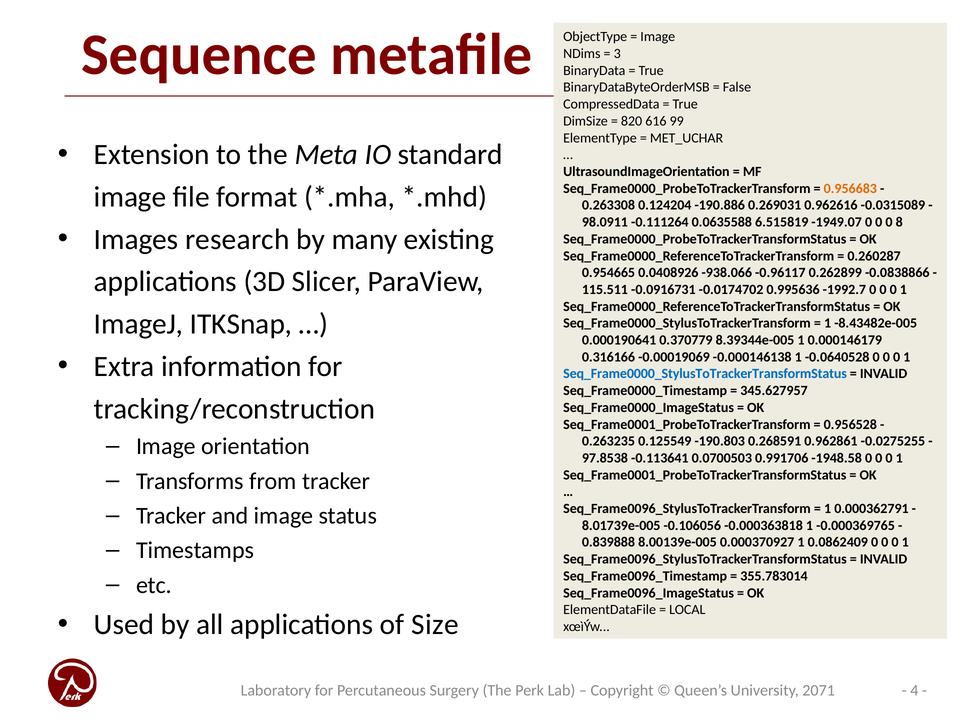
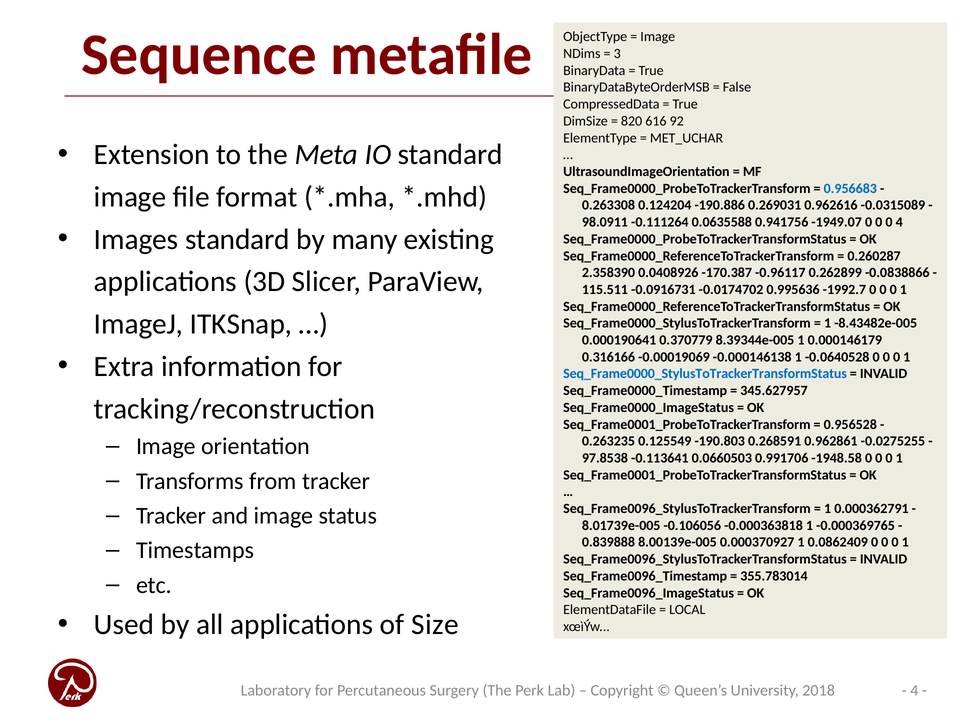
99: 99 -> 92
0.956683 colour: orange -> blue
6.515819: 6.515819 -> 0.941756
0 8: 8 -> 4
Images research: research -> standard
0.954665: 0.954665 -> 2.358390
-938.066: -938.066 -> -170.387
0.0700503: 0.0700503 -> 0.0660503
2071: 2071 -> 2018
